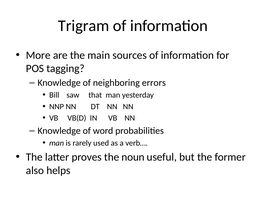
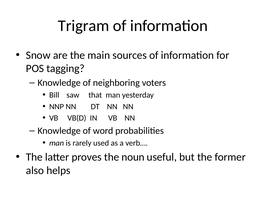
More: More -> Snow
errors: errors -> voters
